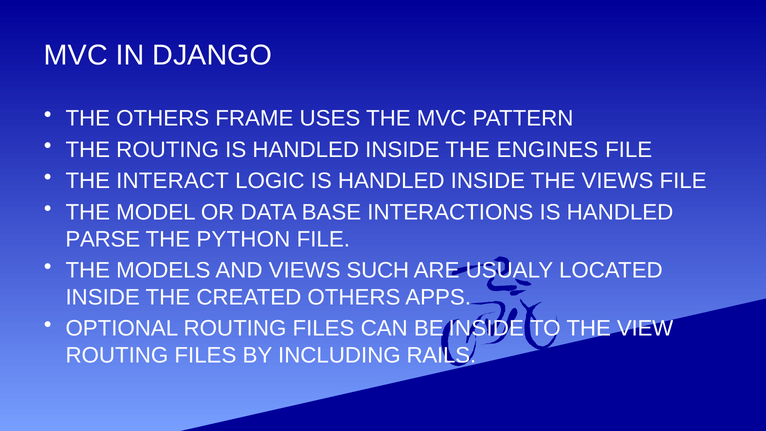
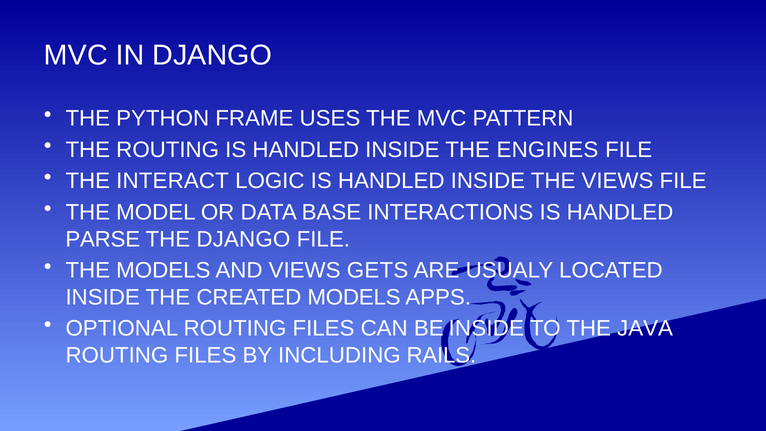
THE OTHERS: OTHERS -> PYTHON
THE PYTHON: PYTHON -> DJANGO
SUCH: SUCH -> GETS
CREATED OTHERS: OTHERS -> MODELS
VIEW: VIEW -> JAVA
